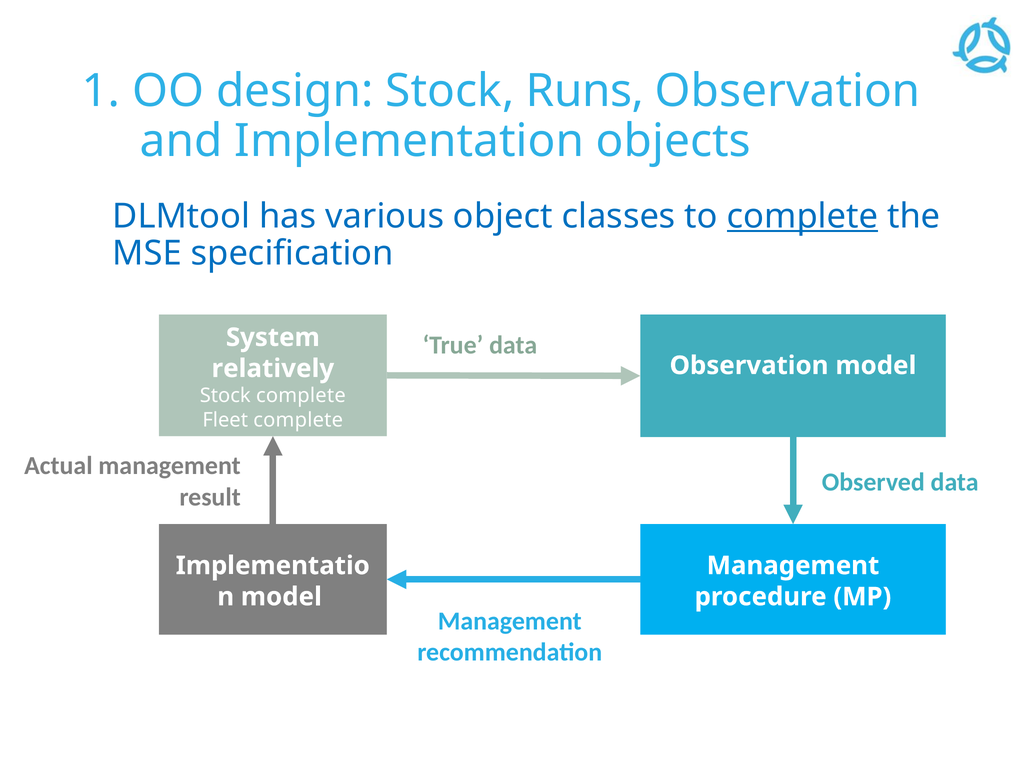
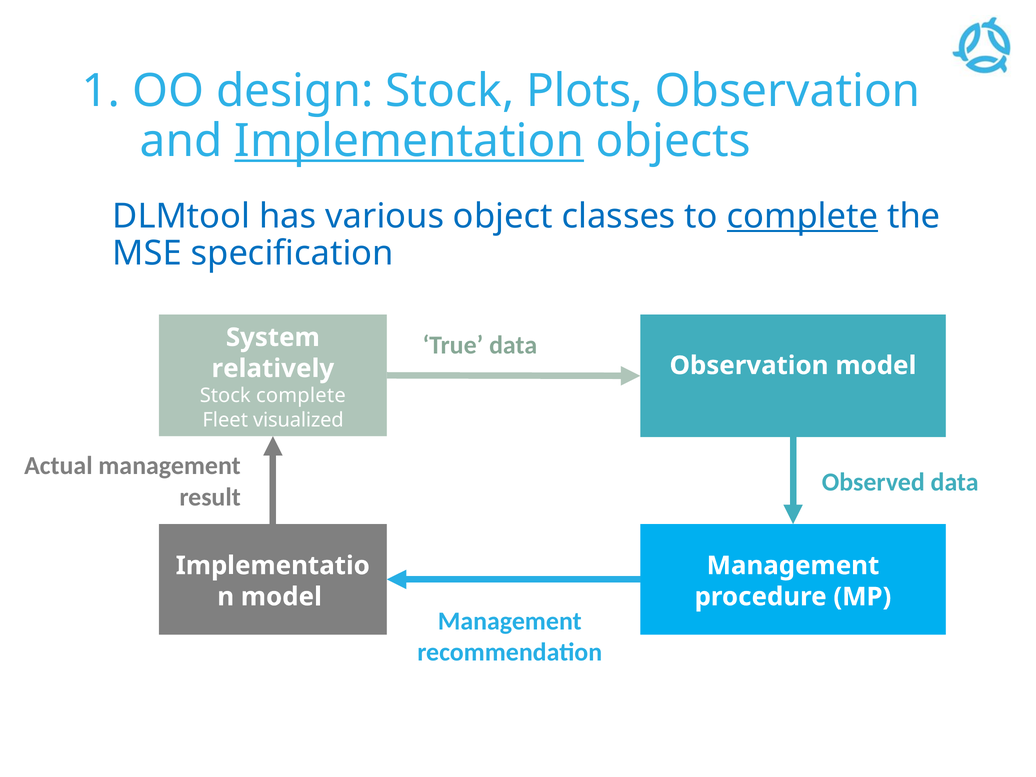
Runs: Runs -> Plots
Implementation underline: none -> present
Fleet complete: complete -> visualized
